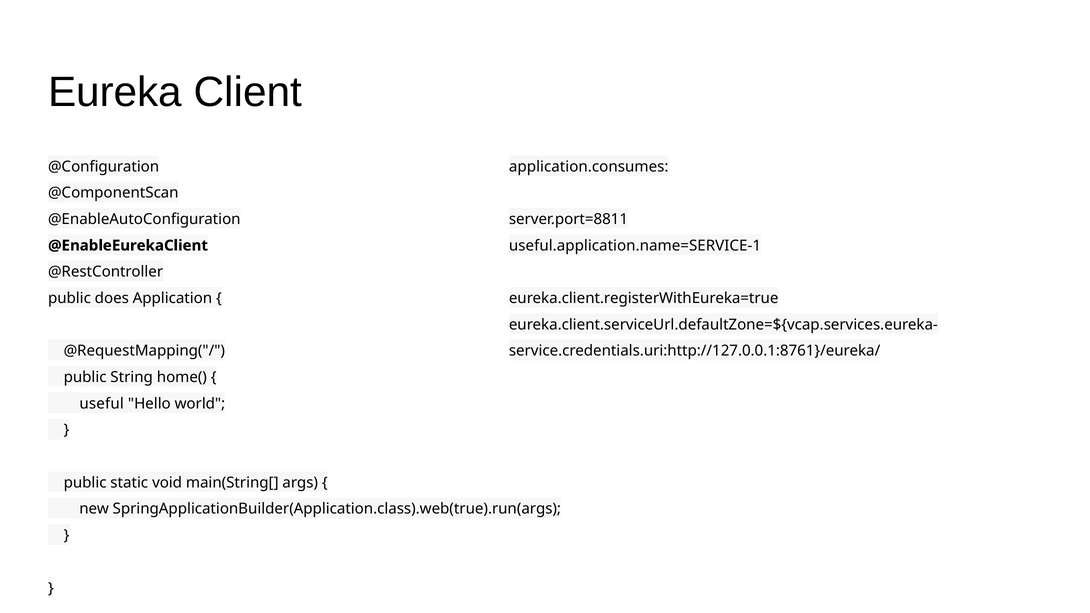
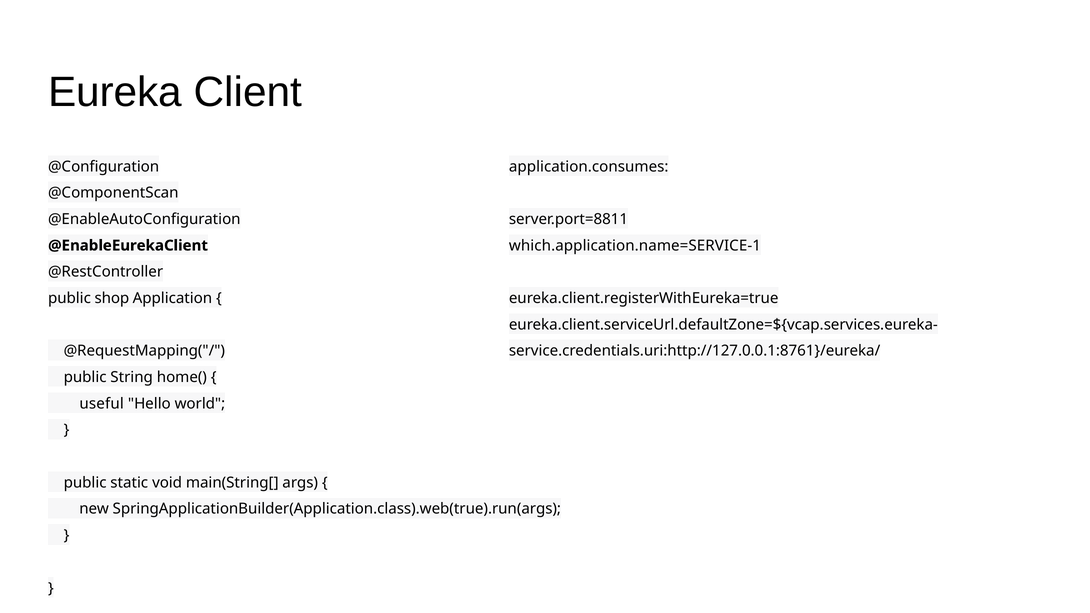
useful.application.name=SERVICE-1: useful.application.name=SERVICE-1 -> which.application.name=SERVICE-1
does: does -> shop
